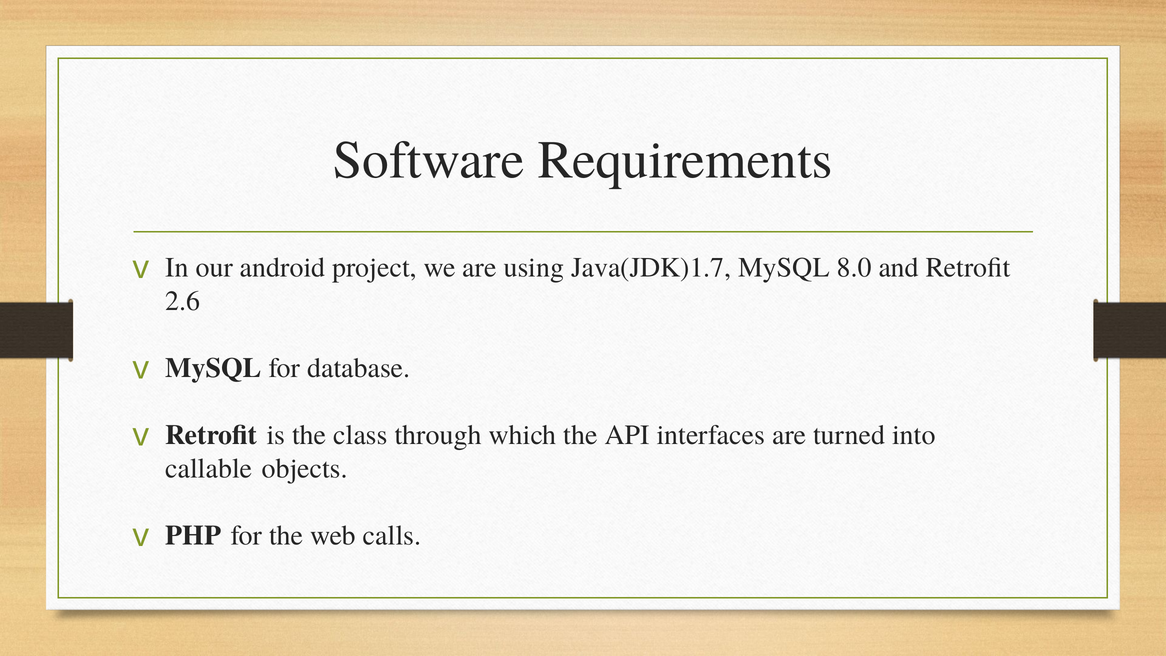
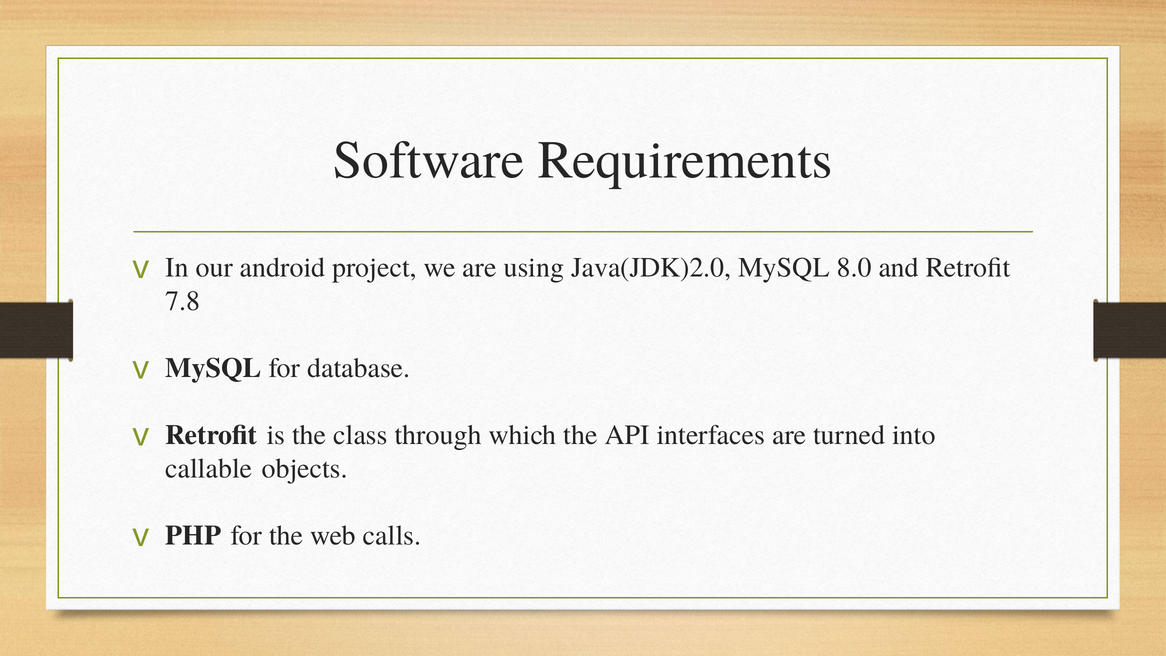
Java(JDK)1.7: Java(JDK)1.7 -> Java(JDK)2.0
2.6: 2.6 -> 7.8
